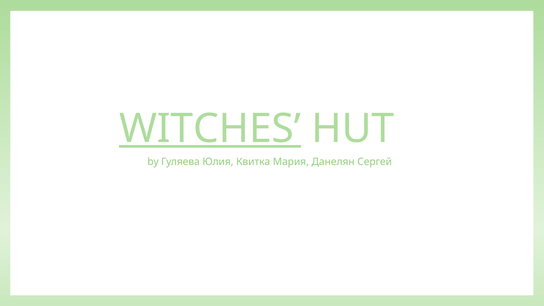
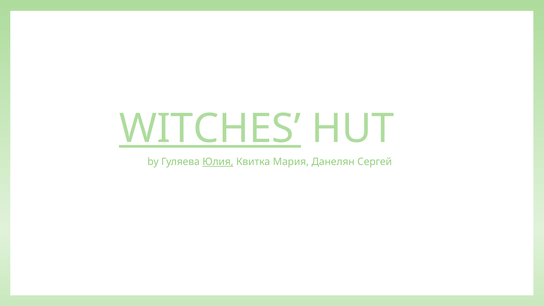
Юлия underline: none -> present
